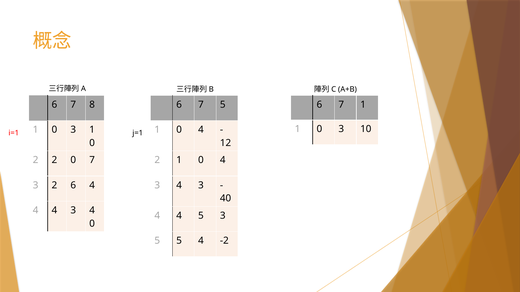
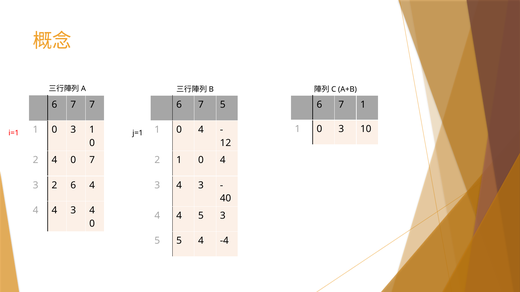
7 8: 8 -> 7
2 2: 2 -> 4
-2: -2 -> -4
